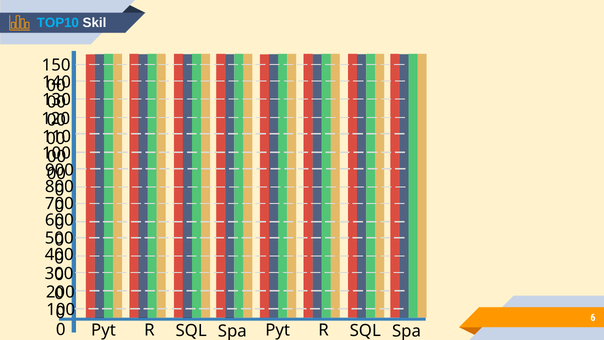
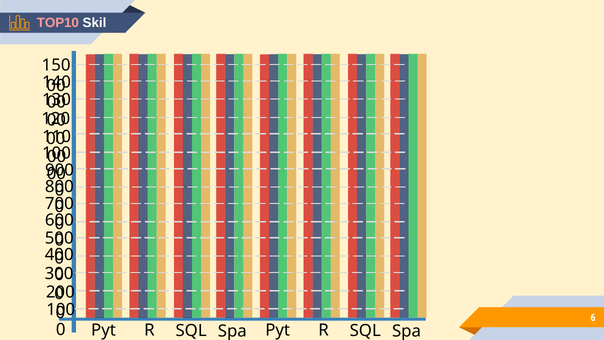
TOP10 colour: light blue -> pink
